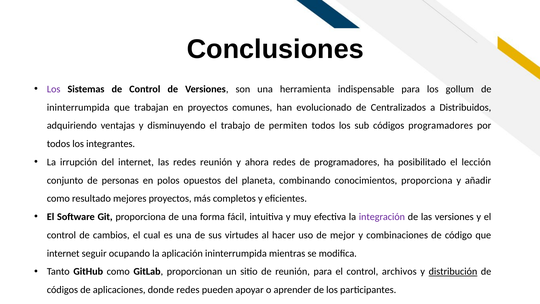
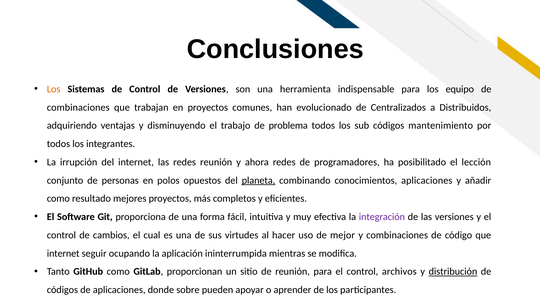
Los at (54, 89) colour: purple -> orange
gollum: gollum -> equipo
ininterrumpida at (78, 107): ininterrumpida -> combinaciones
permiten: permiten -> problema
códigos programadores: programadores -> mantenimiento
planeta underline: none -> present
conocimientos proporciona: proporciona -> aplicaciones
donde redes: redes -> sobre
